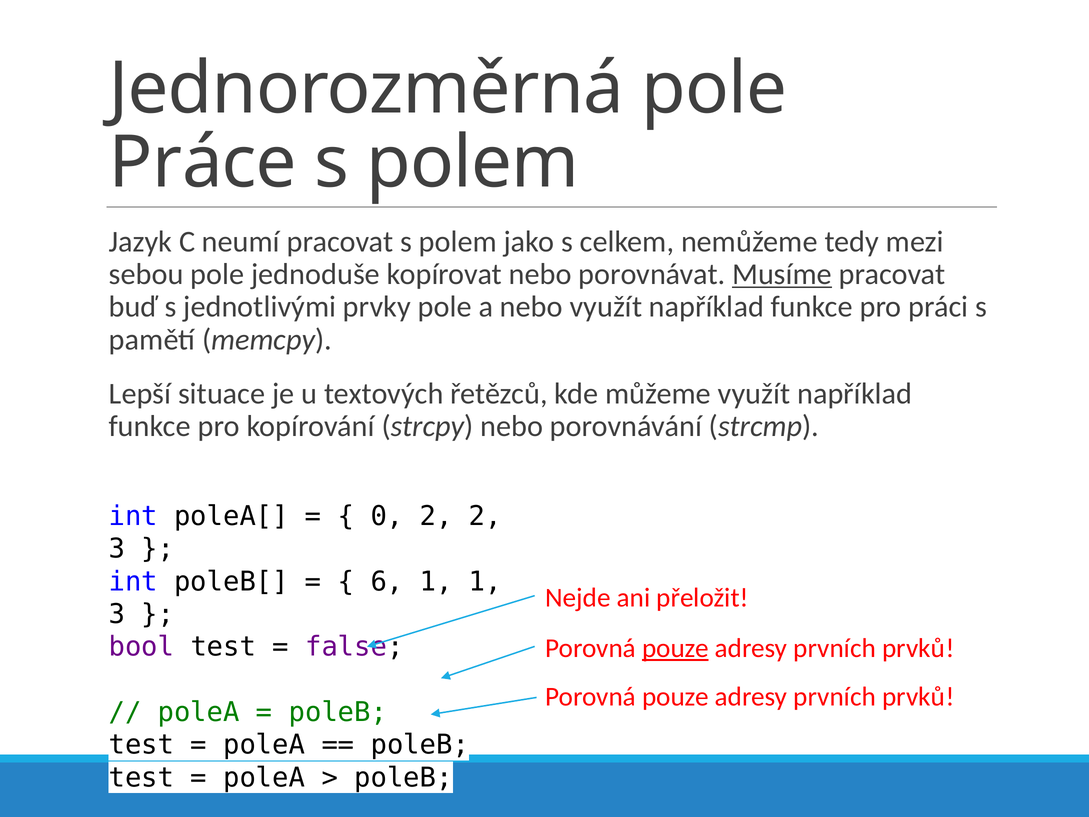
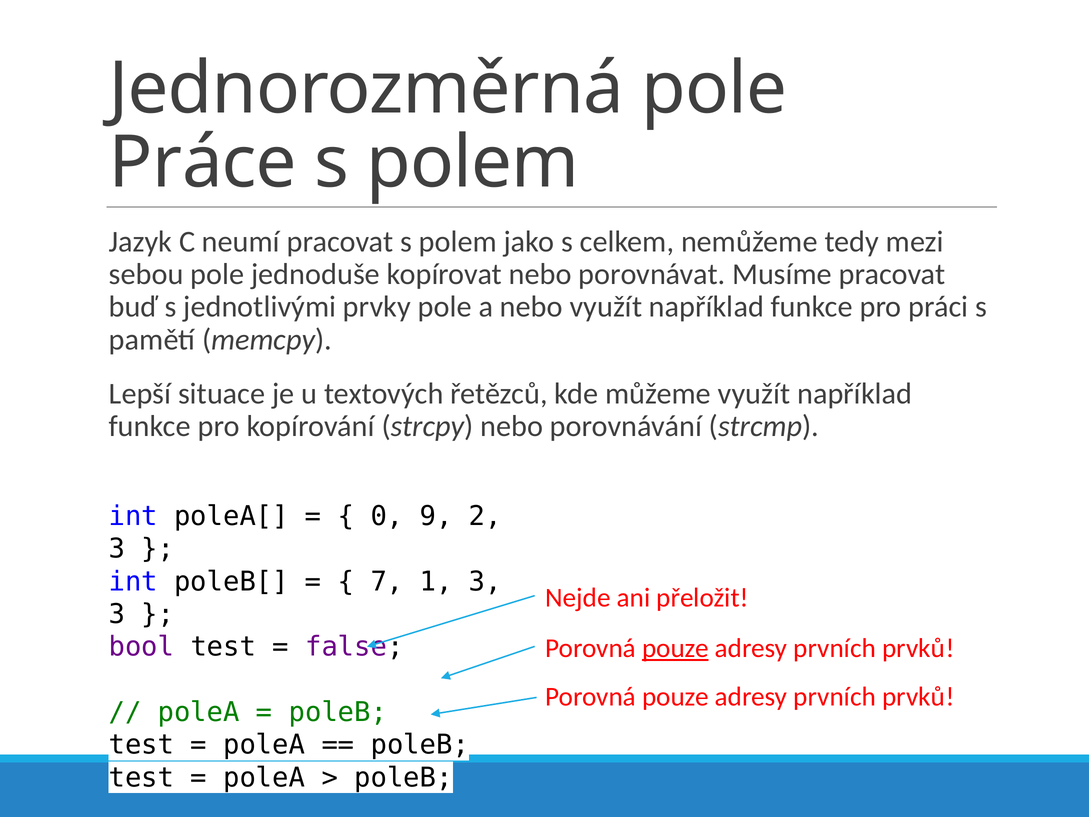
Musíme underline: present -> none
0 2: 2 -> 9
6: 6 -> 7
1 1: 1 -> 3
